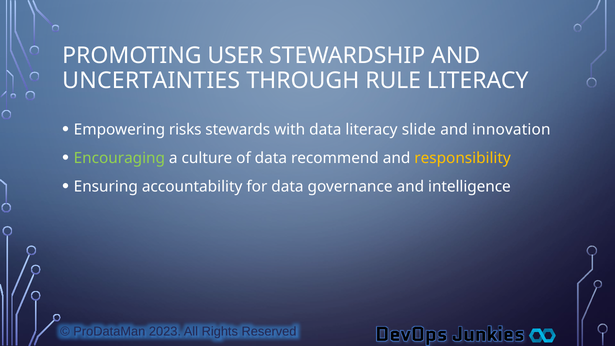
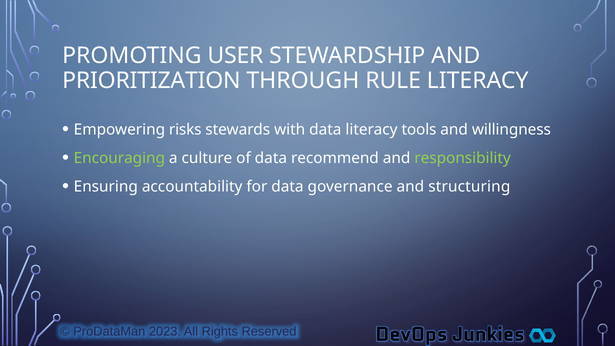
UNCERTAINTIES: UNCERTAINTIES -> PRIORITIZATION
slide: slide -> tools
innovation: innovation -> willingness
responsibility colour: yellow -> light green
intelligence: intelligence -> structuring
